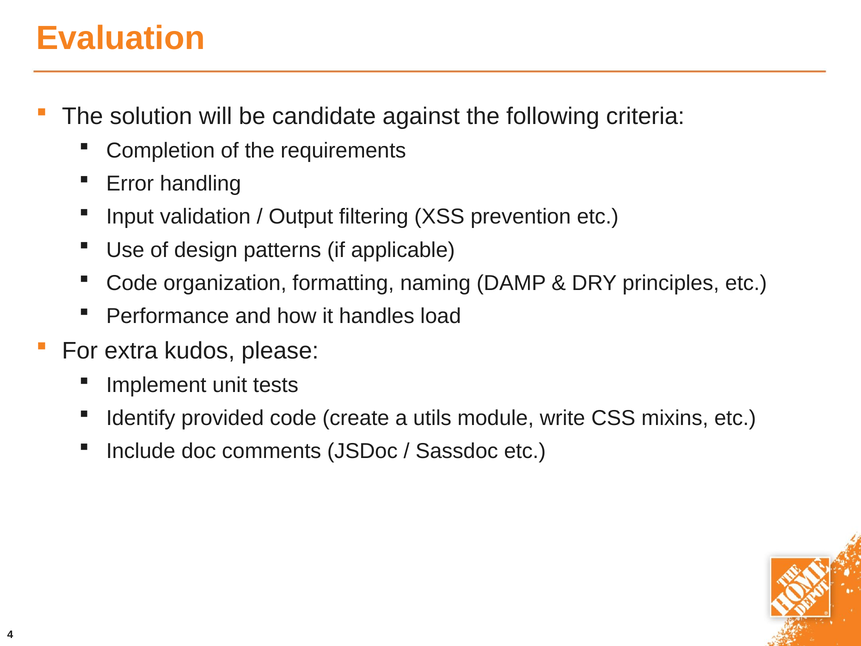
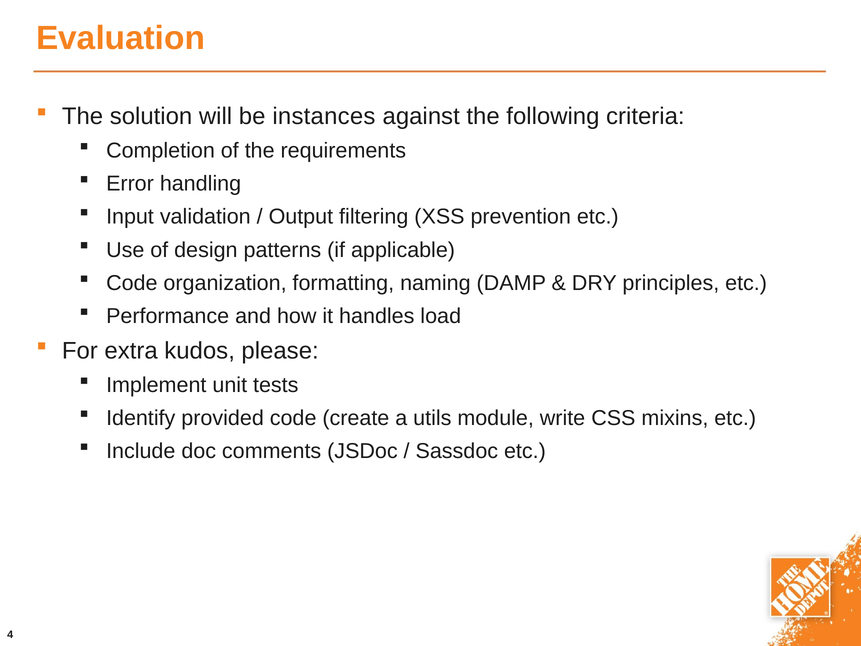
candidate: candidate -> instances
